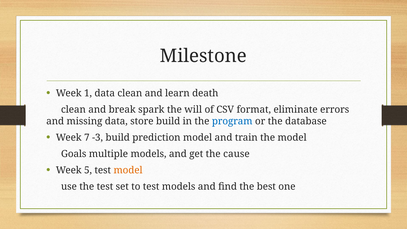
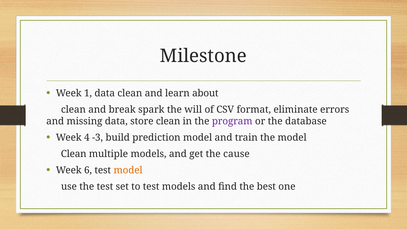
death: death -> about
store build: build -> clean
program colour: blue -> purple
7: 7 -> 4
Goals at (74, 154): Goals -> Clean
5: 5 -> 6
